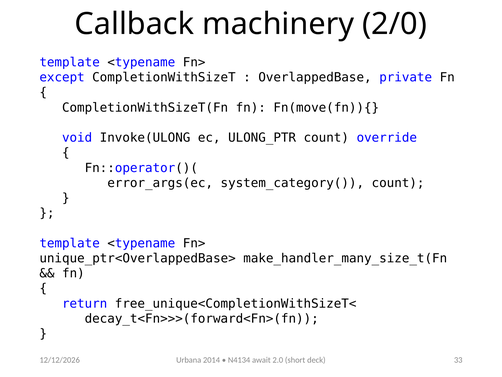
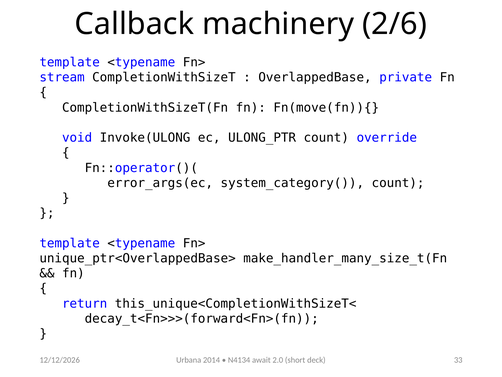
2/0: 2/0 -> 2/6
except: except -> stream
free_unique<CompletionWithSizeT<: free_unique<CompletionWithSizeT< -> this_unique<CompletionWithSizeT<
